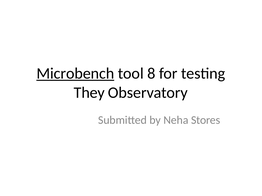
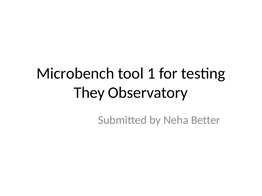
Microbench underline: present -> none
8: 8 -> 1
Stores: Stores -> Better
